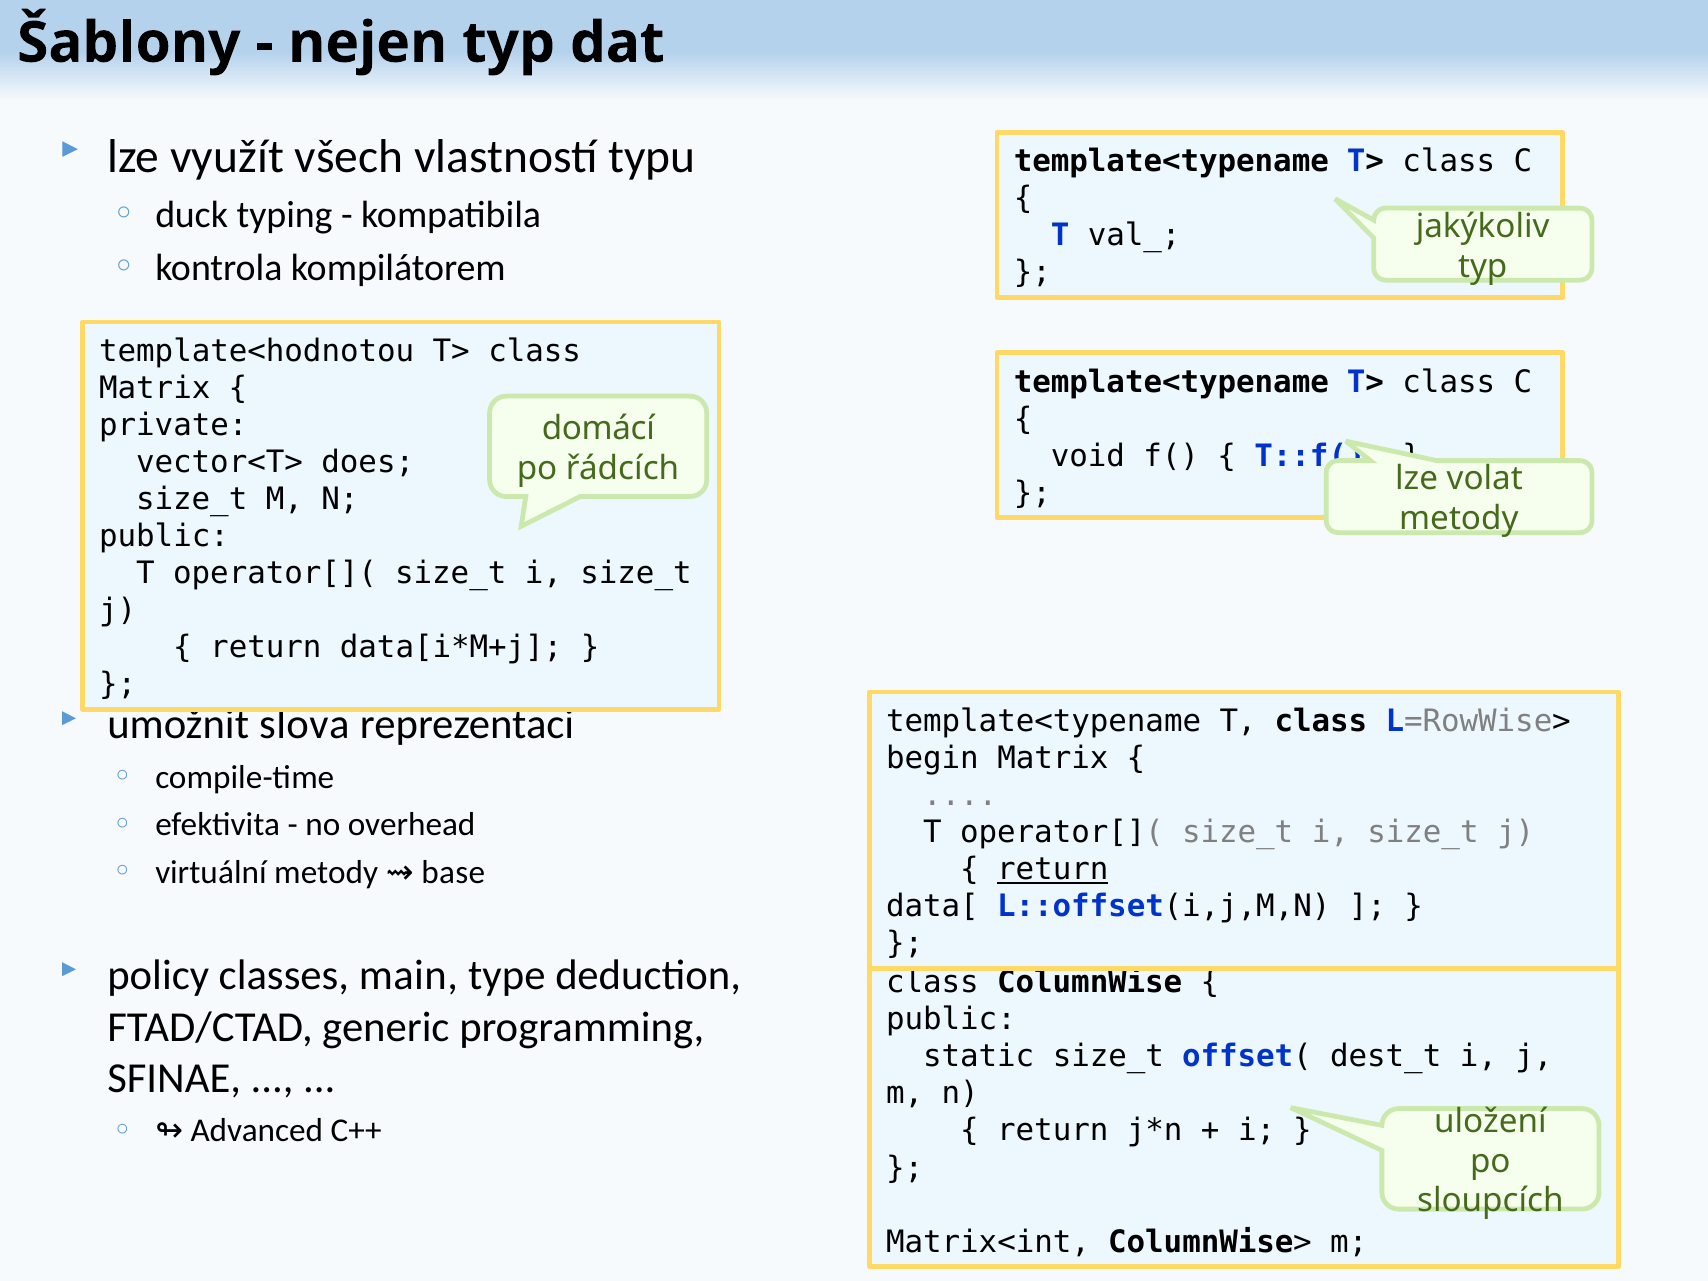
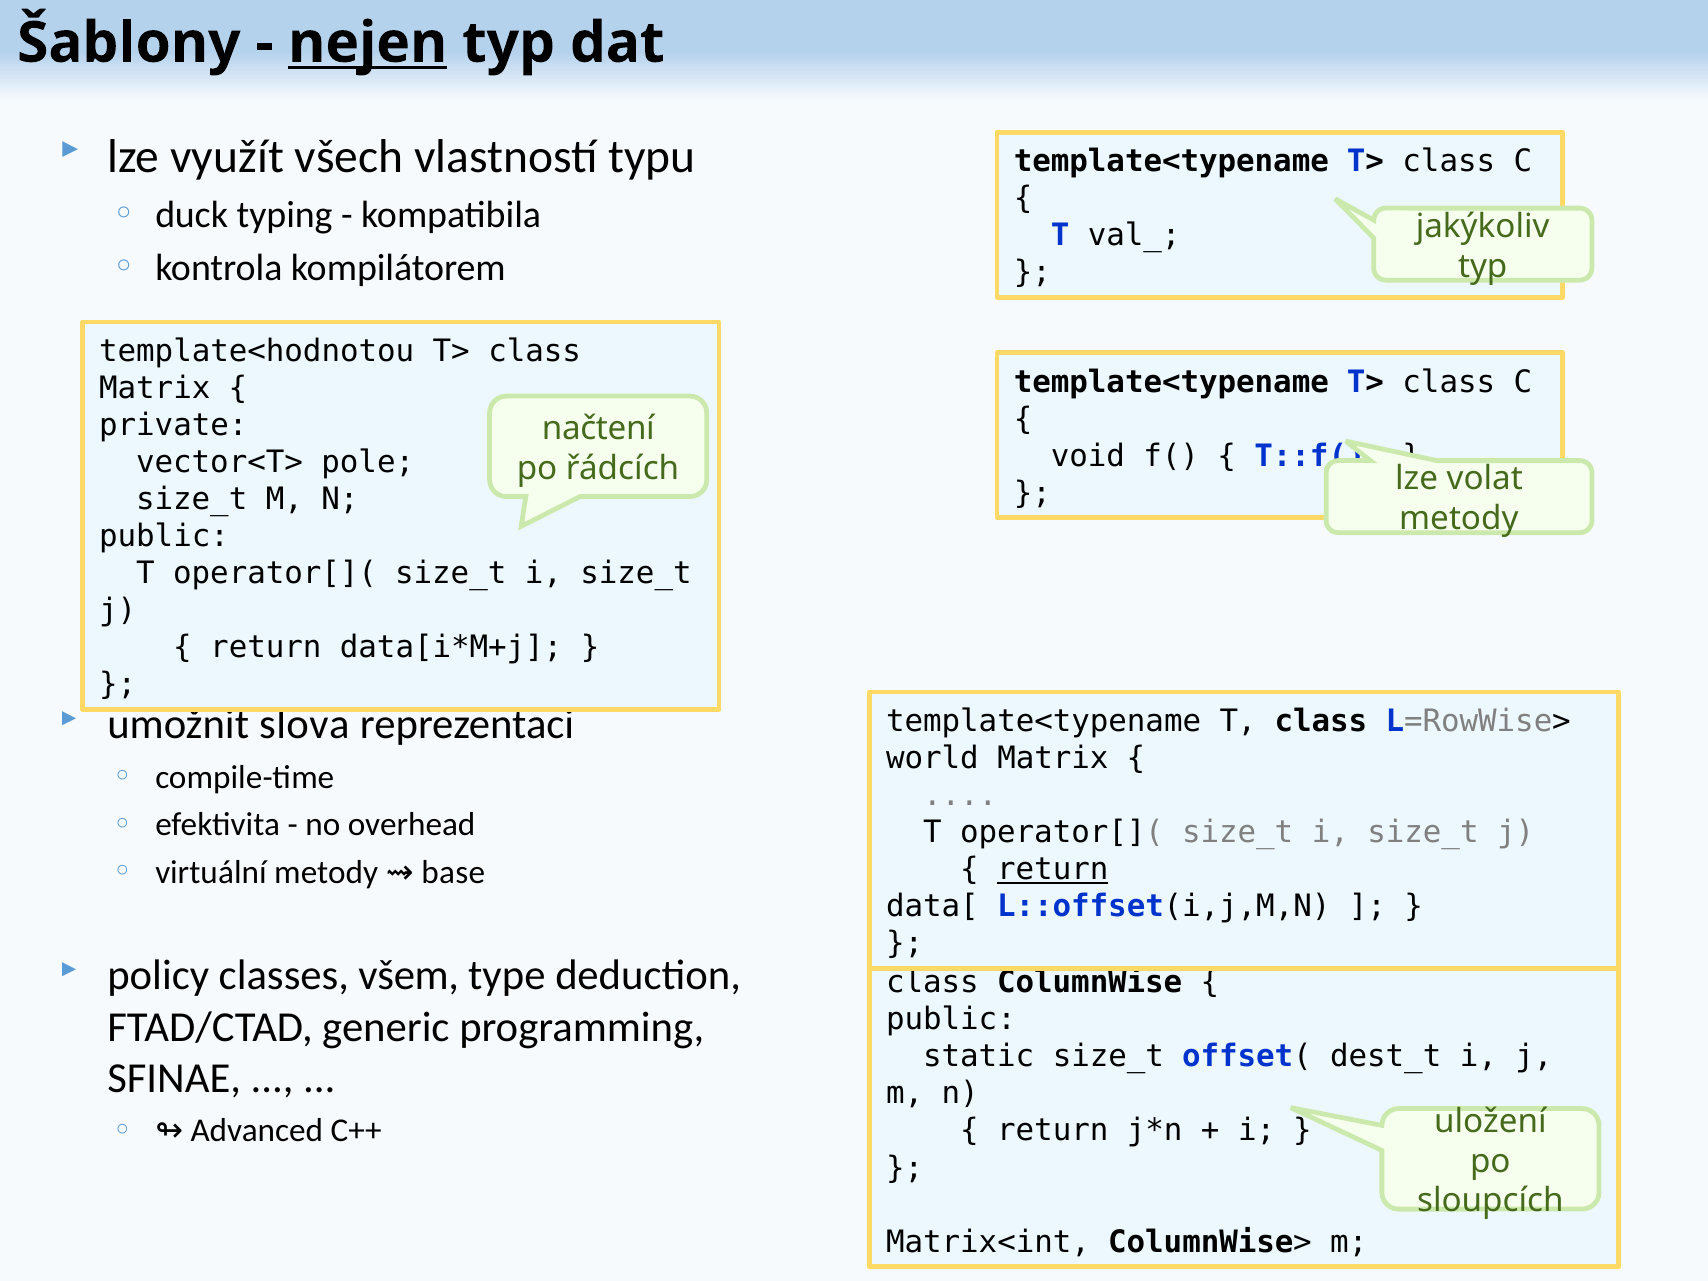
nejen underline: none -> present
domácí: domácí -> načtení
does: does -> pole
begin: begin -> world
main: main -> všem
